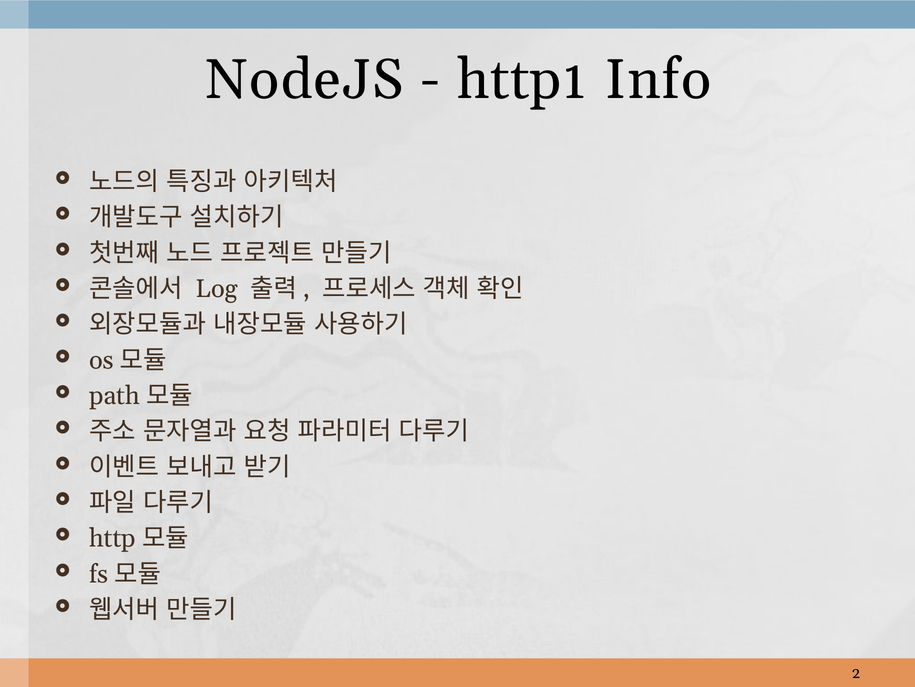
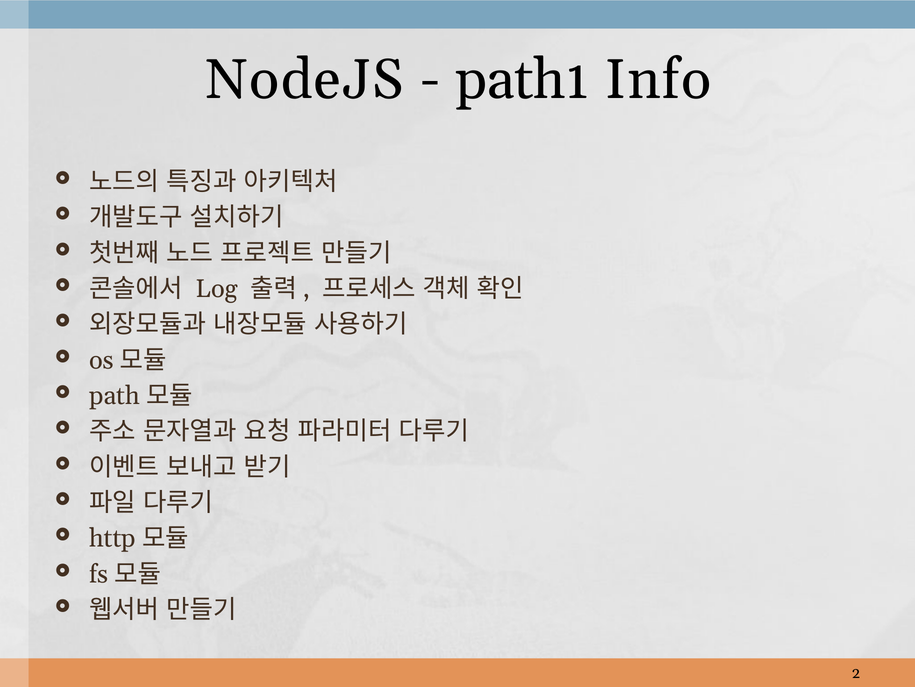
http1: http1 -> path1
